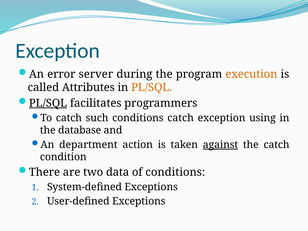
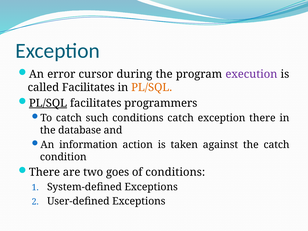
server: server -> cursor
execution colour: orange -> purple
called Attributes: Attributes -> Facilitates
exception using: using -> there
department: department -> information
against underline: present -> none
data: data -> goes
